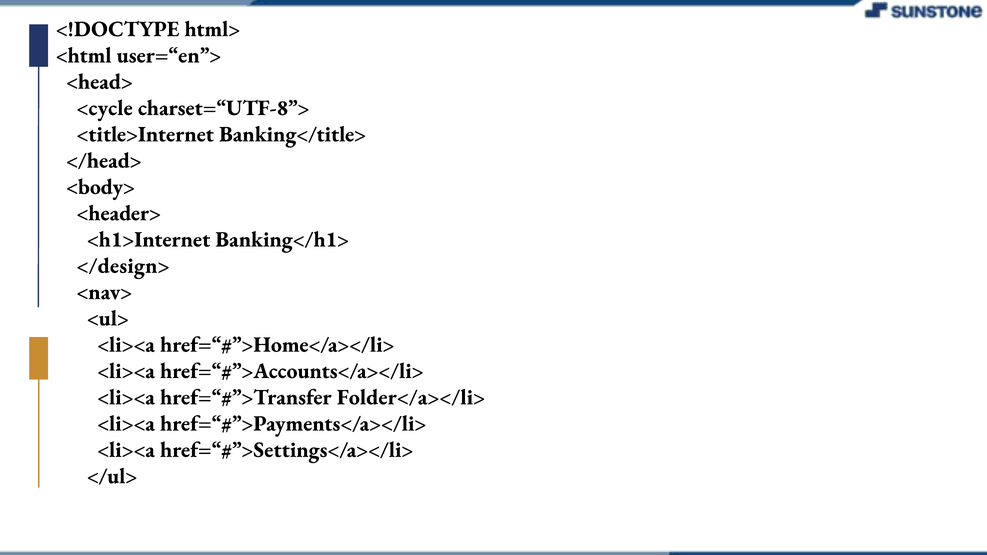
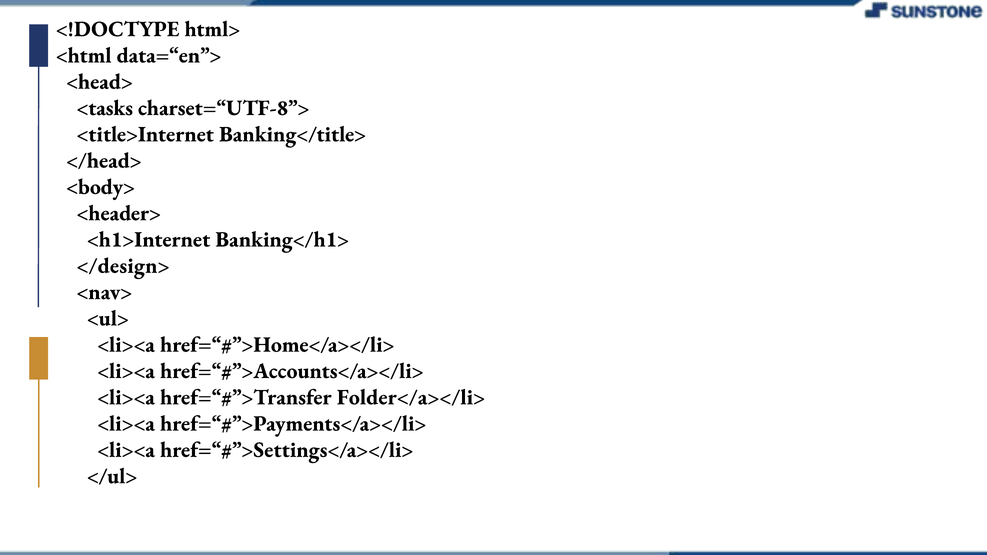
user=“en”>: user=“en”> -> data=“en”>
<cycle: <cycle -> <tasks
